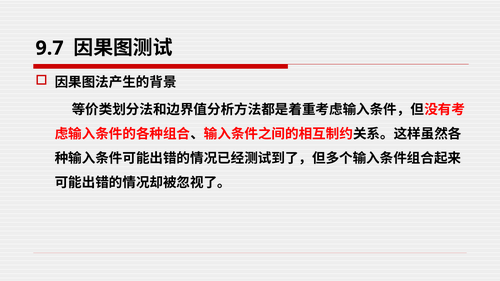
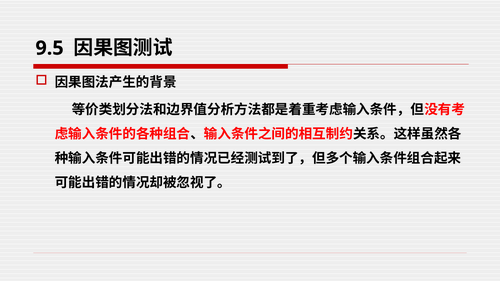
9.7: 9.7 -> 9.5
